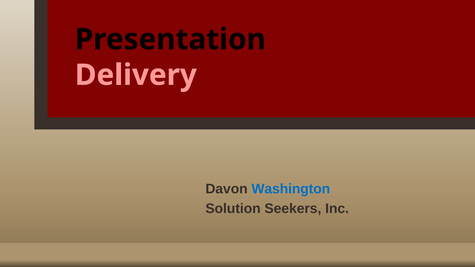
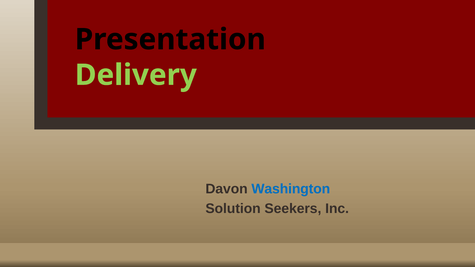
Delivery colour: pink -> light green
